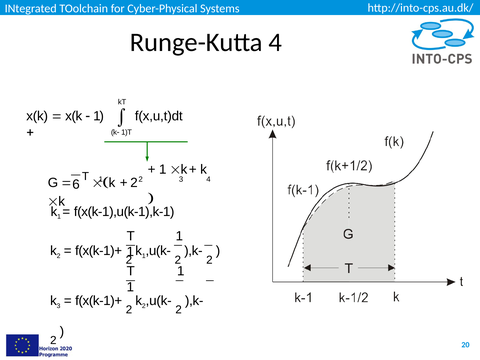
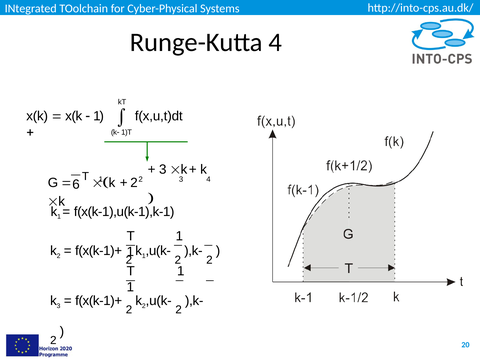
1 at (163, 169): 1 -> 3
